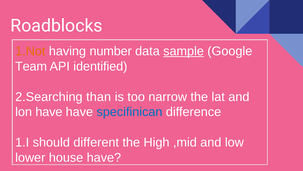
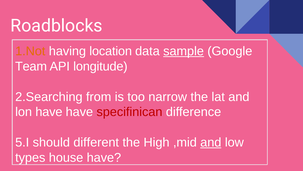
number: number -> location
identified: identified -> longitude
than: than -> from
specifinican colour: blue -> red
1.I: 1.I -> 5.I
and at (211, 142) underline: none -> present
lower: lower -> types
